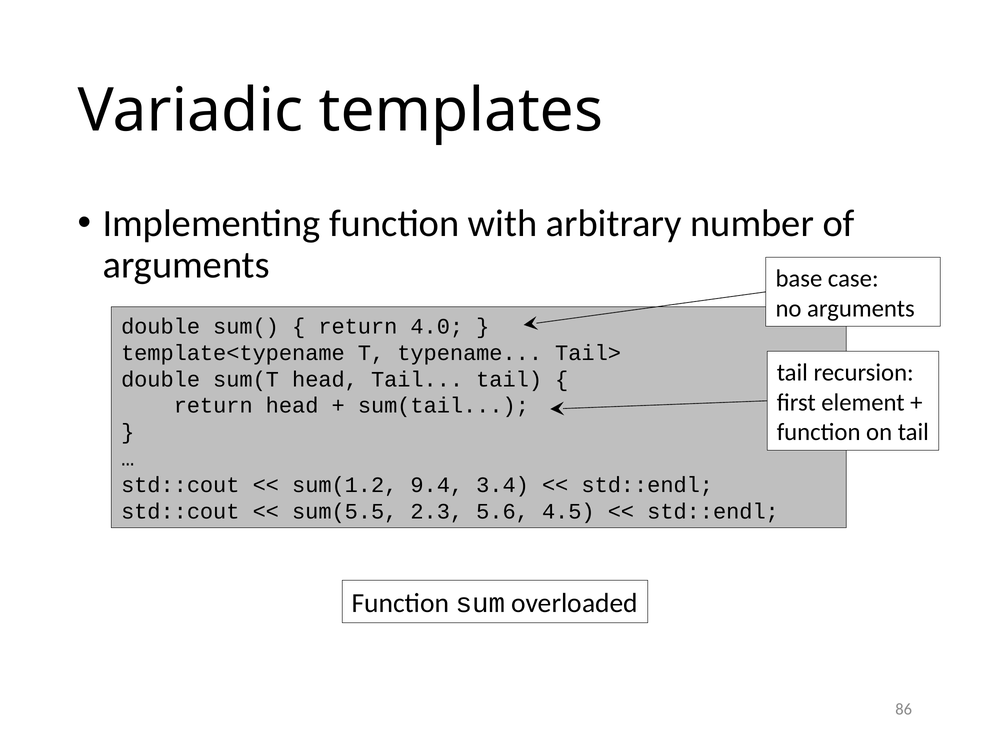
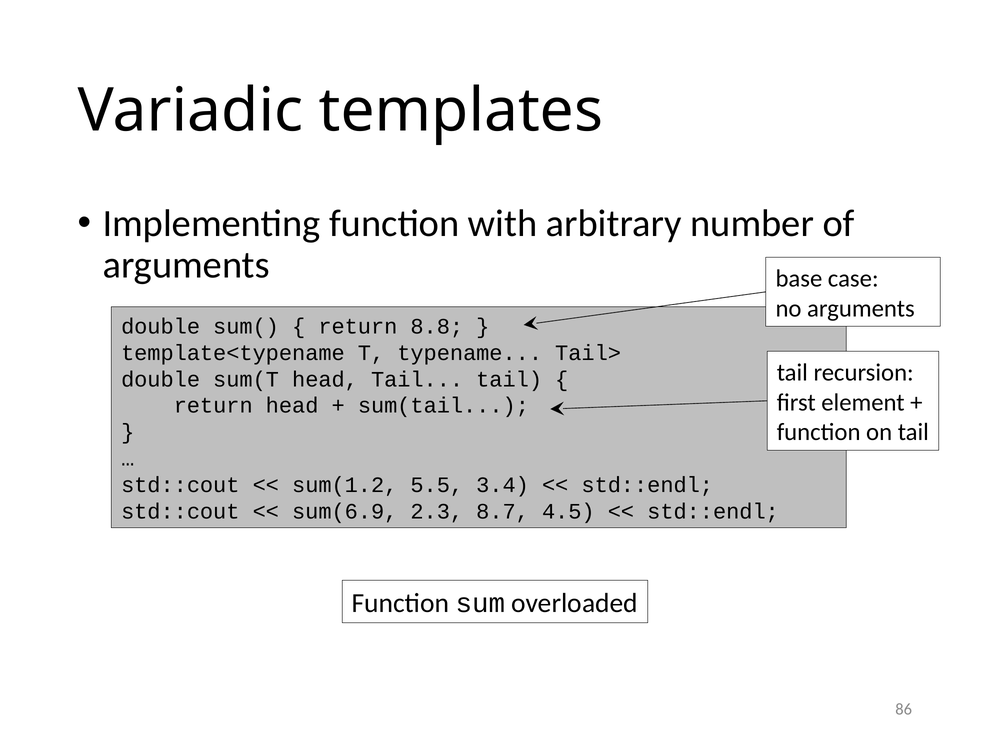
4.0: 4.0 -> 8.8
9.4: 9.4 -> 5.5
sum(5.5: sum(5.5 -> sum(6.9
5.6: 5.6 -> 8.7
